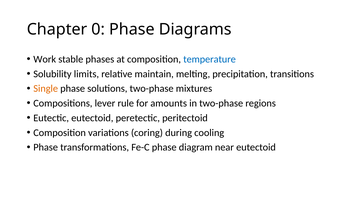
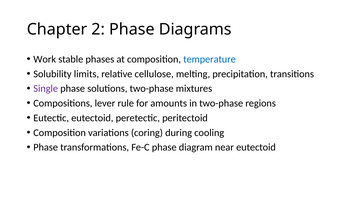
0: 0 -> 2
maintain: maintain -> cellulose
Single colour: orange -> purple
